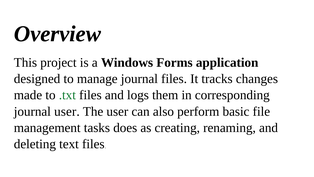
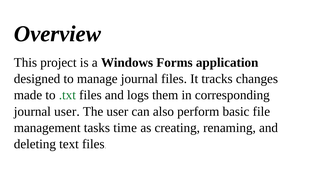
does: does -> time
